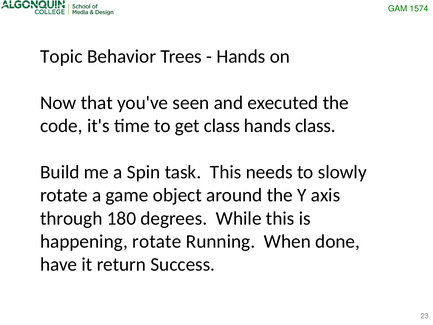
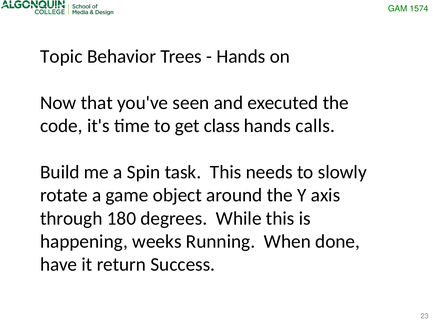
hands class: class -> calls
happening rotate: rotate -> weeks
